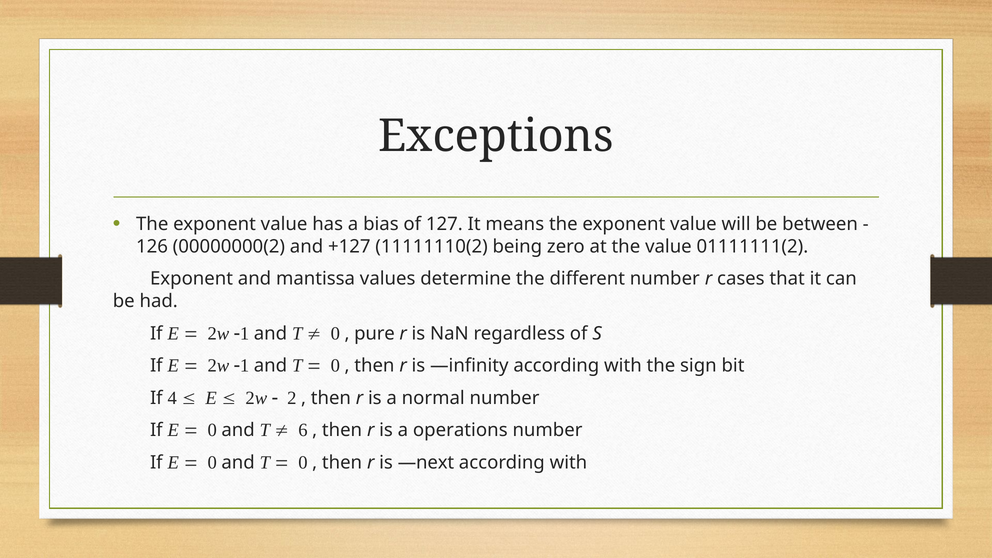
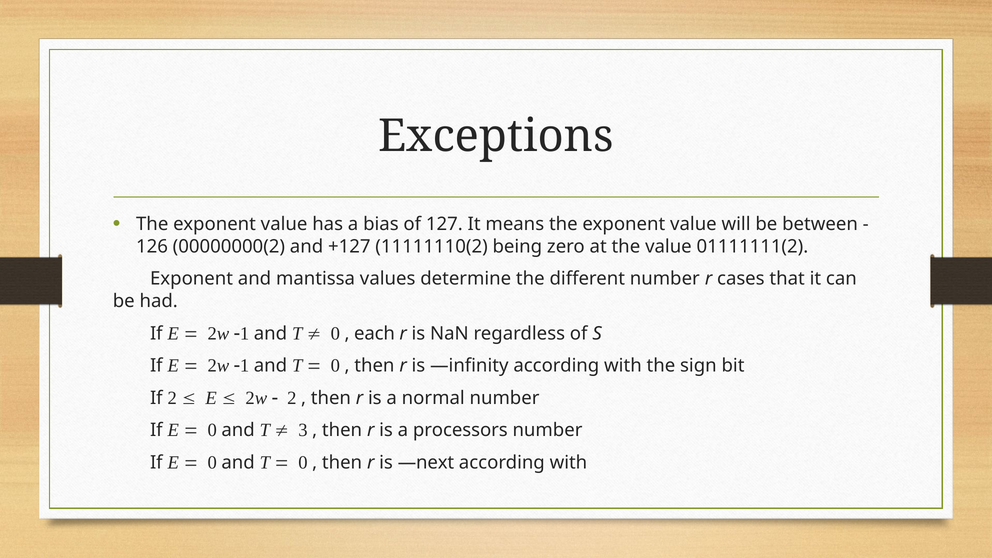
pure: pure -> each
If 4: 4 -> 2
6: 6 -> 3
operations: operations -> processors
